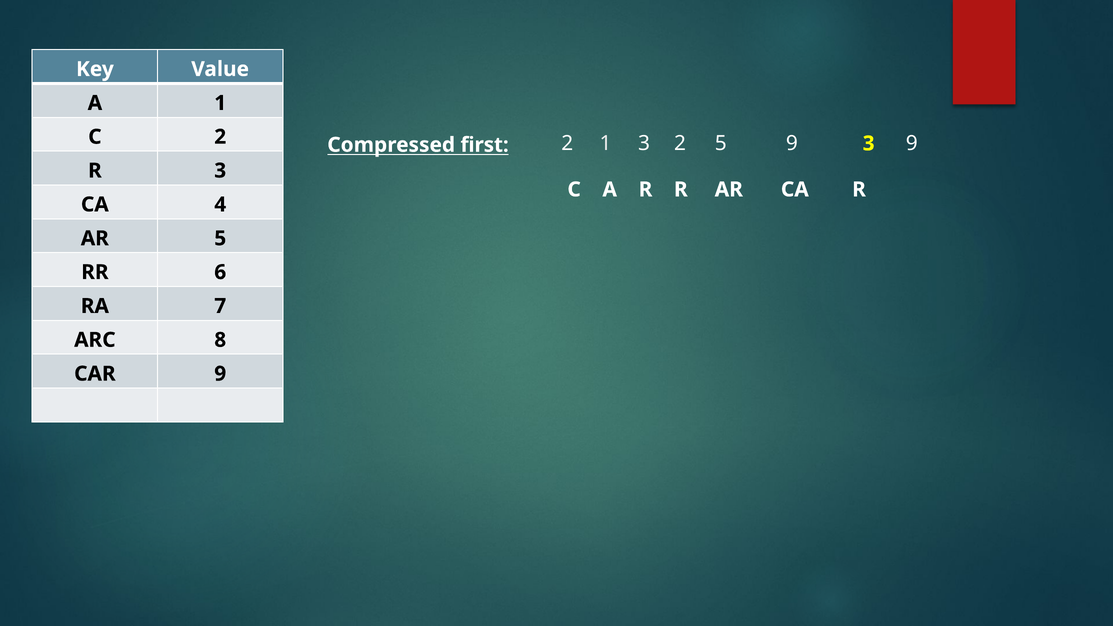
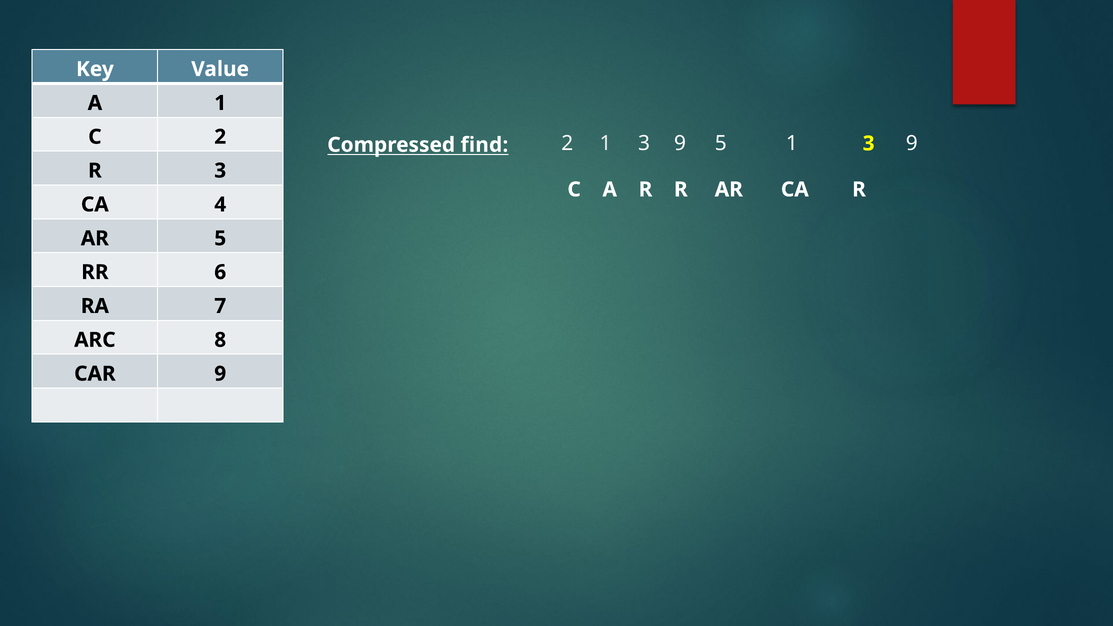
2 1 3 2: 2 -> 9
5 9: 9 -> 1
first: first -> find
